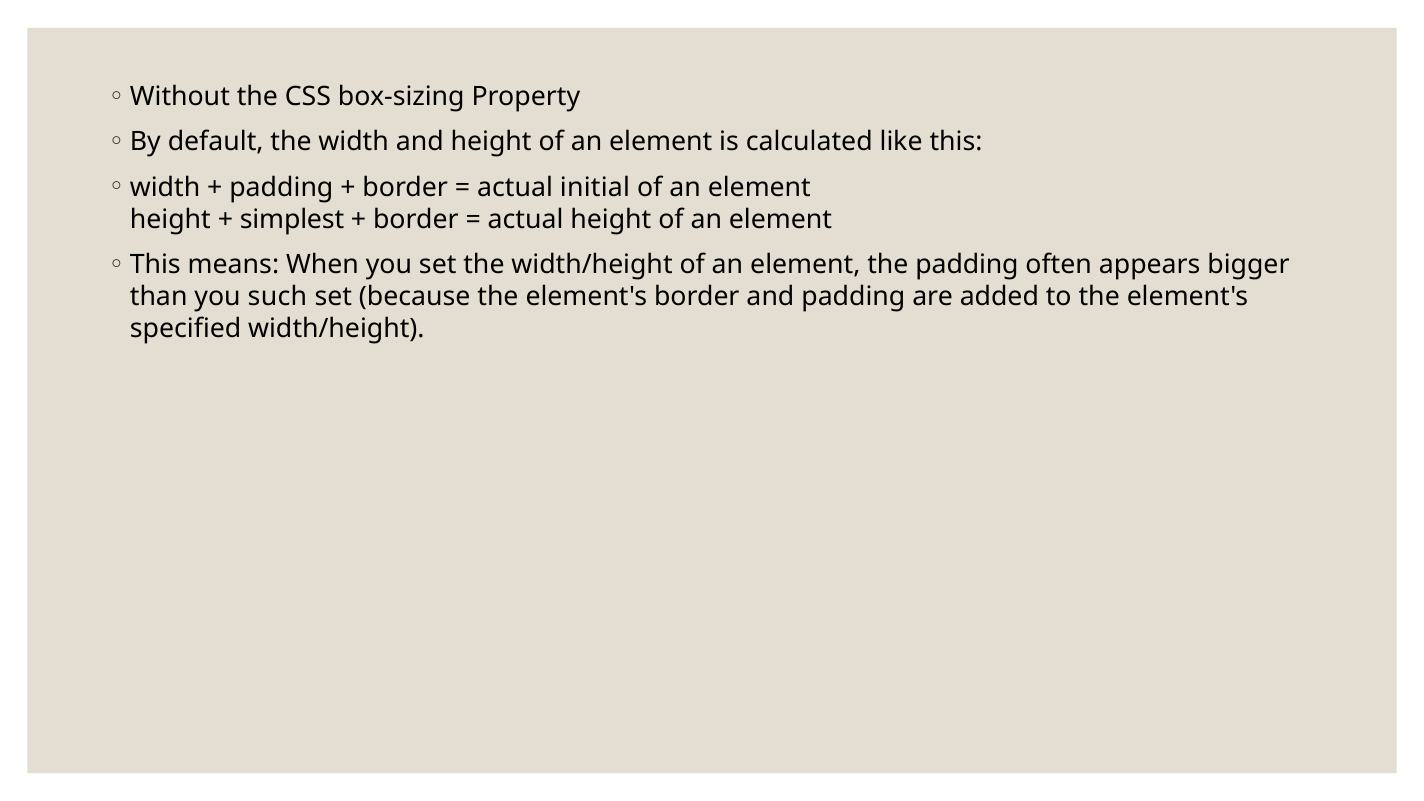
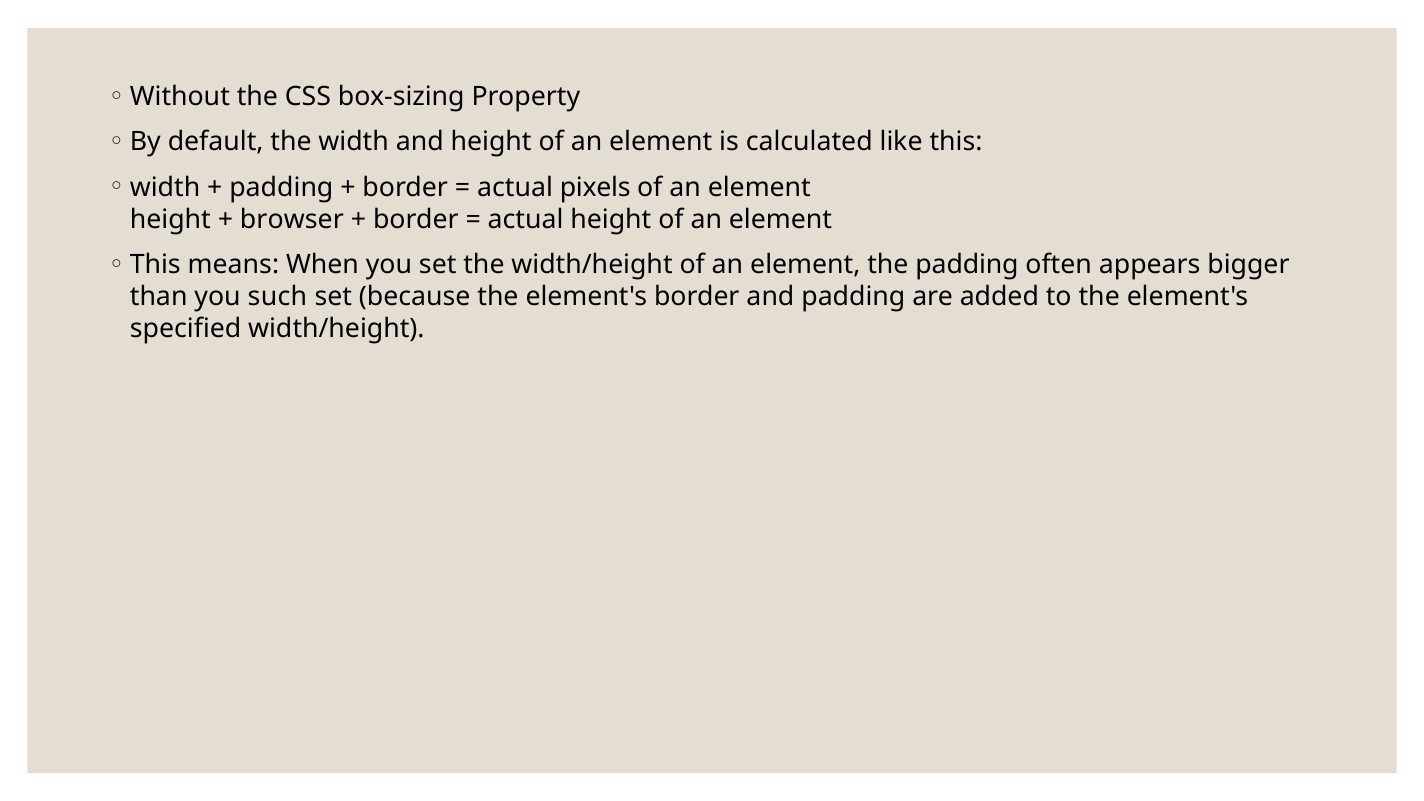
initial: initial -> pixels
simplest: simplest -> browser
